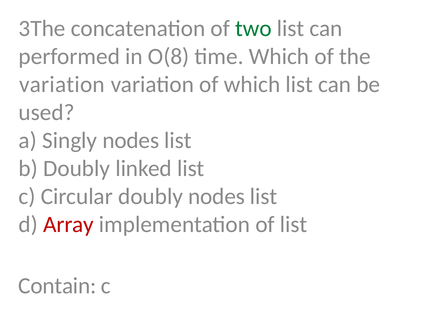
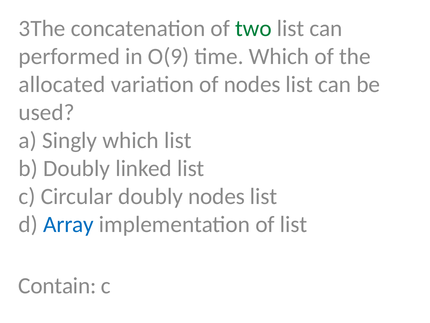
O(8: O(8 -> O(9
variation at (62, 84): variation -> allocated
of which: which -> nodes
Singly nodes: nodes -> which
Array colour: red -> blue
